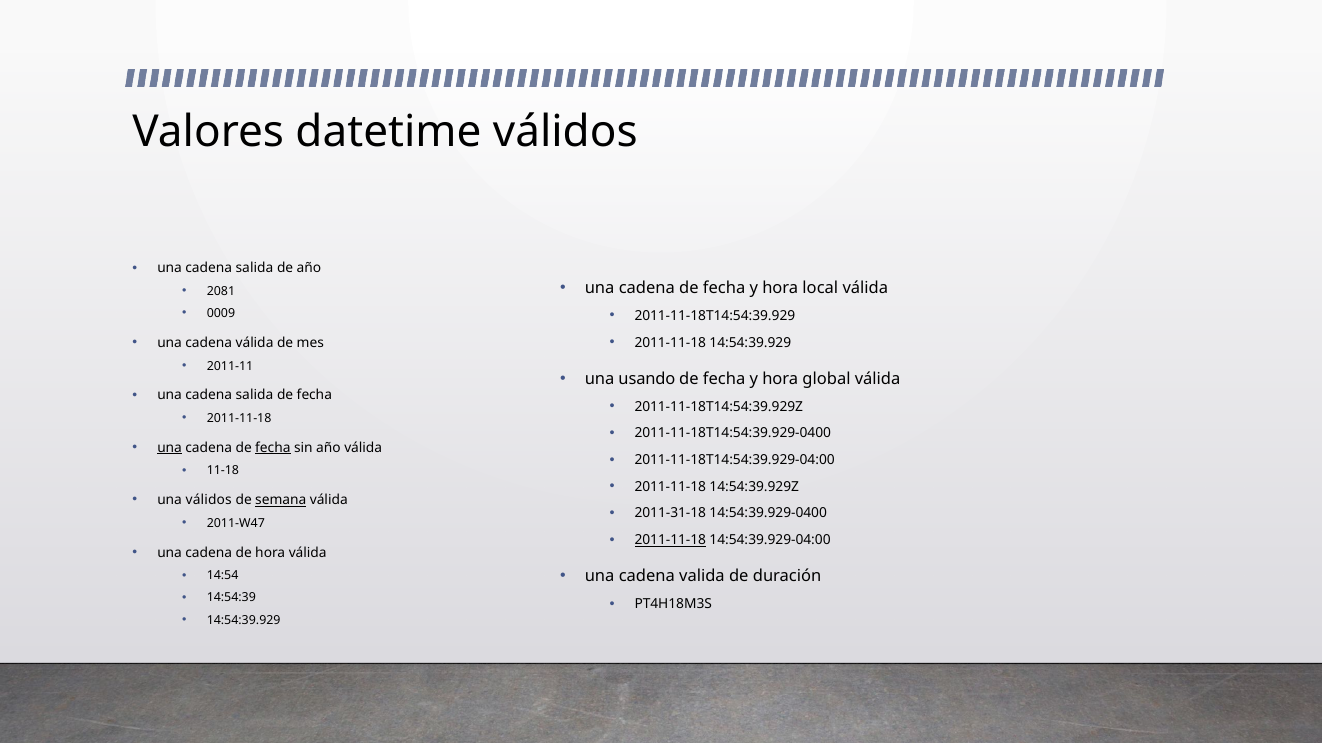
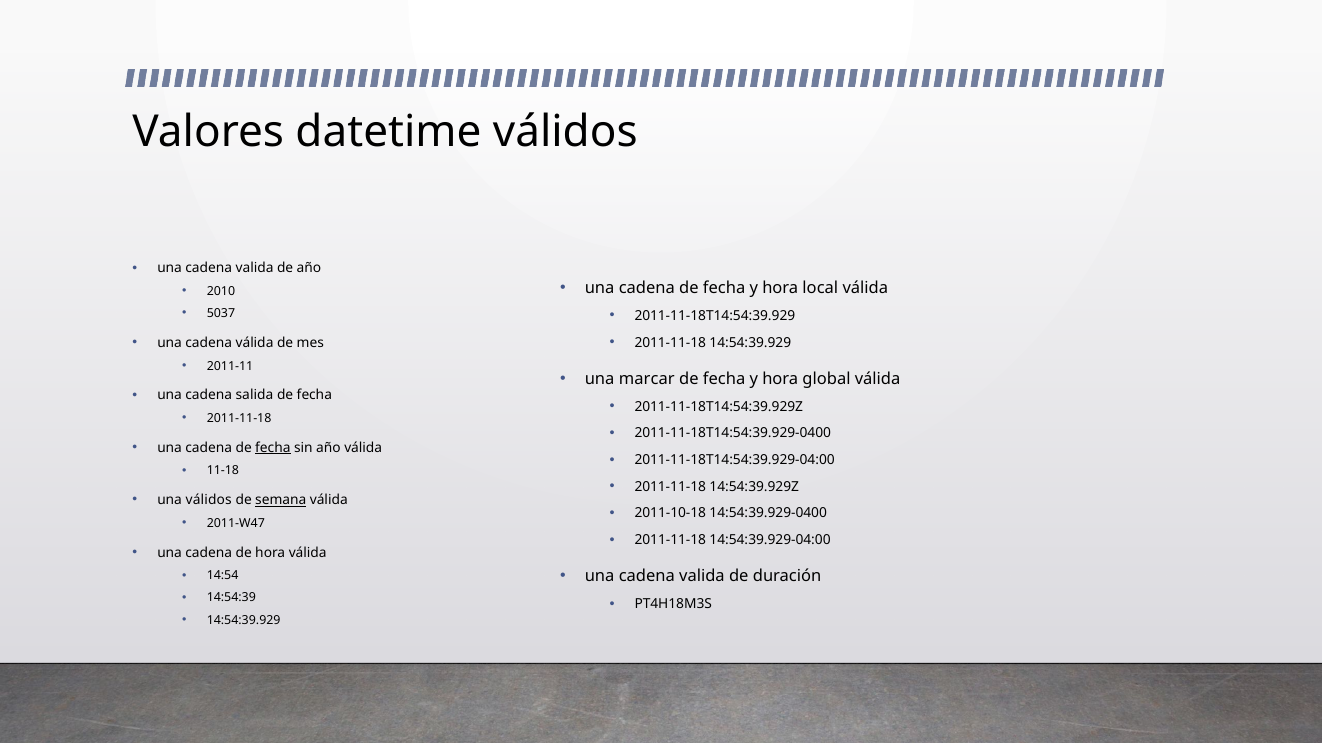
salida at (255, 269): salida -> valida
2081: 2081 -> 2010
0009: 0009 -> 5037
usando: usando -> marcar
una at (170, 448) underline: present -> none
2011-31-18: 2011-31-18 -> 2011-10-18
2011-11-18 at (670, 541) underline: present -> none
